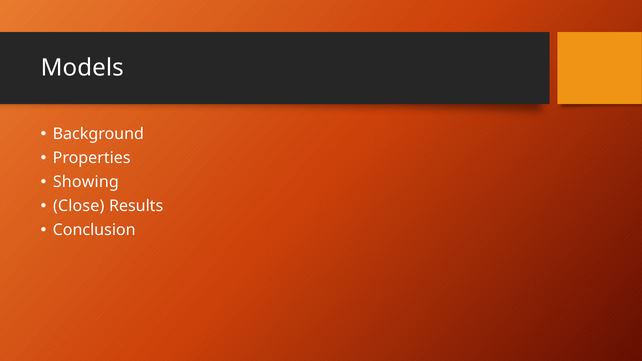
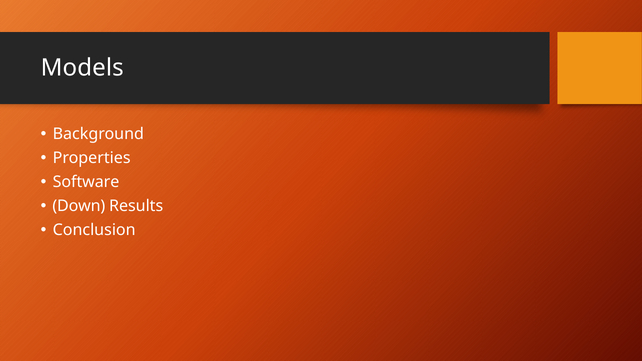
Showing: Showing -> Software
Close: Close -> Down
